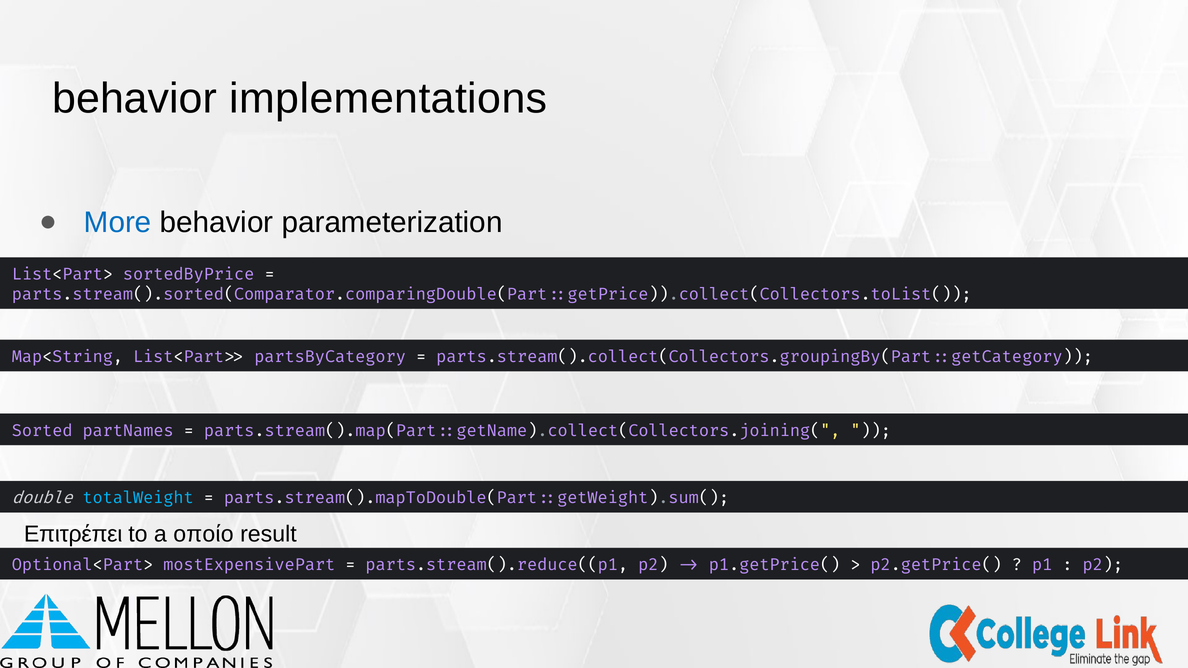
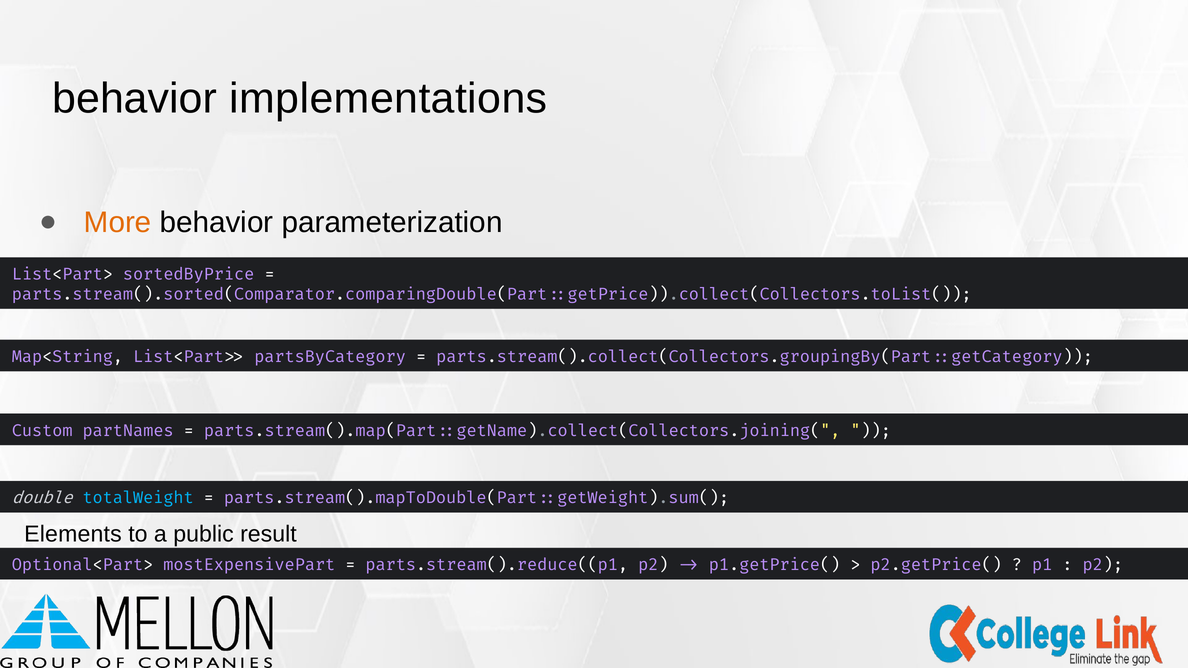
More colour: blue -> orange
Sorted: Sorted -> Custom
Επιτρέπει: Επιτρέπει -> Elements
οποίο: οποίο -> public
